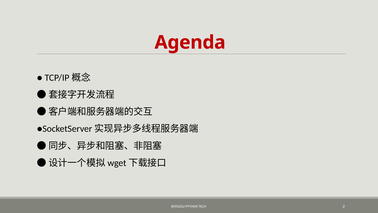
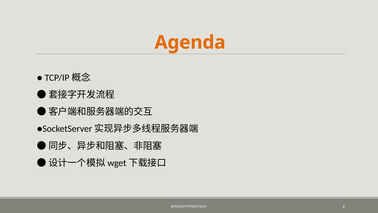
Agenda colour: red -> orange
